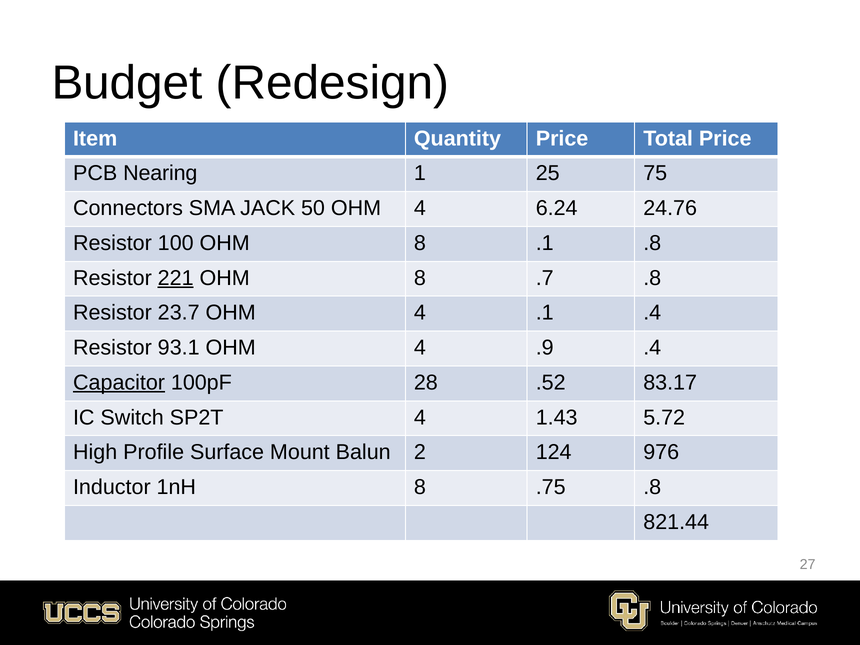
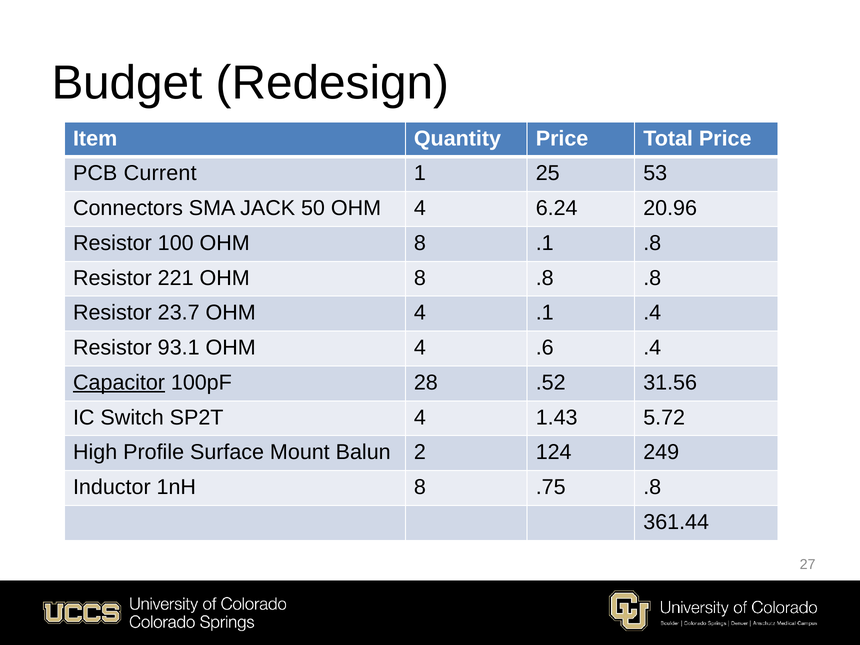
Nearing: Nearing -> Current
75: 75 -> 53
24.76: 24.76 -> 20.96
221 underline: present -> none
8 .7: .7 -> .8
.9: .9 -> .6
83.17: 83.17 -> 31.56
976: 976 -> 249
821.44: 821.44 -> 361.44
